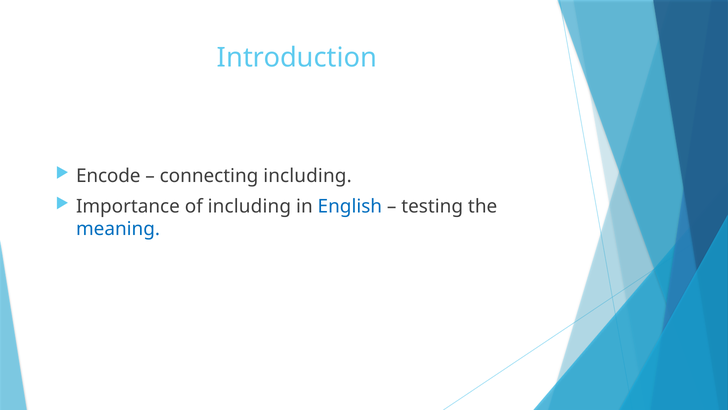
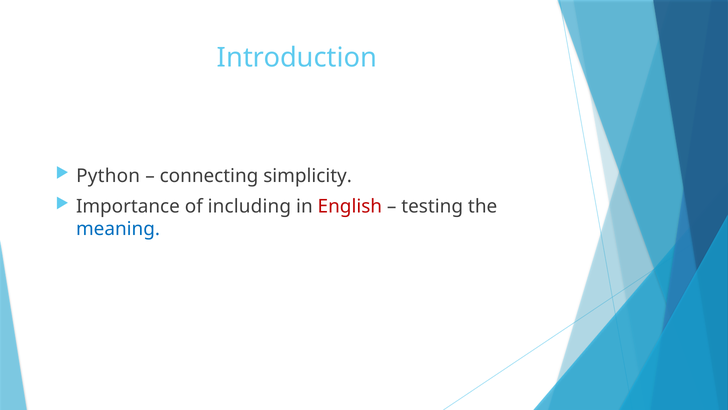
Encode: Encode -> Python
connecting including: including -> simplicity
English colour: blue -> red
